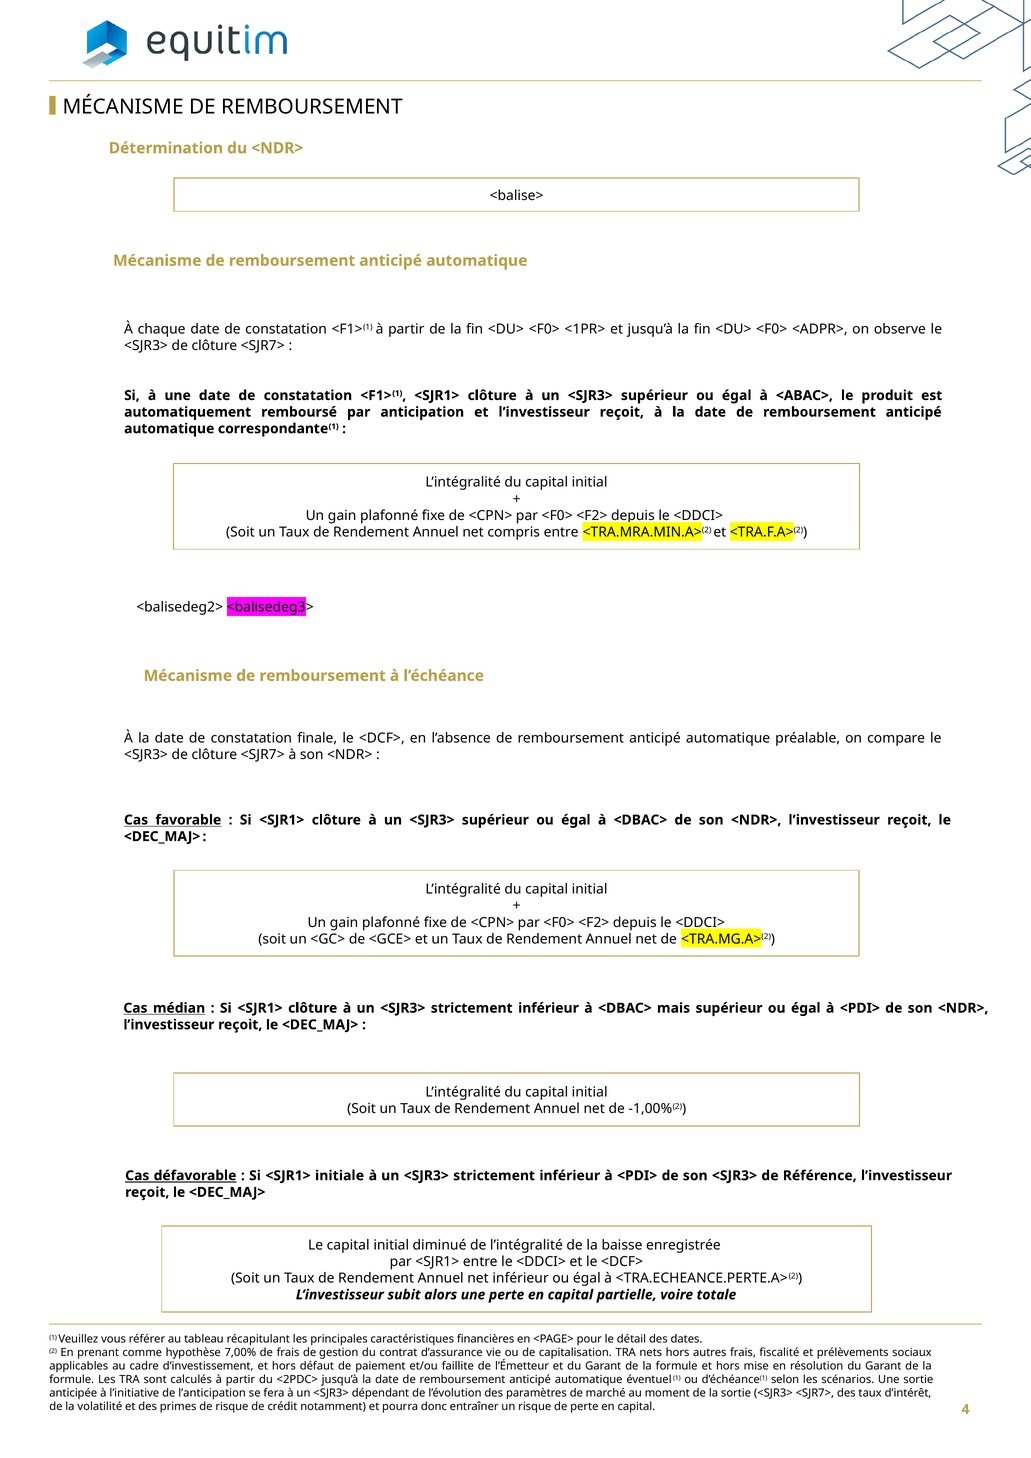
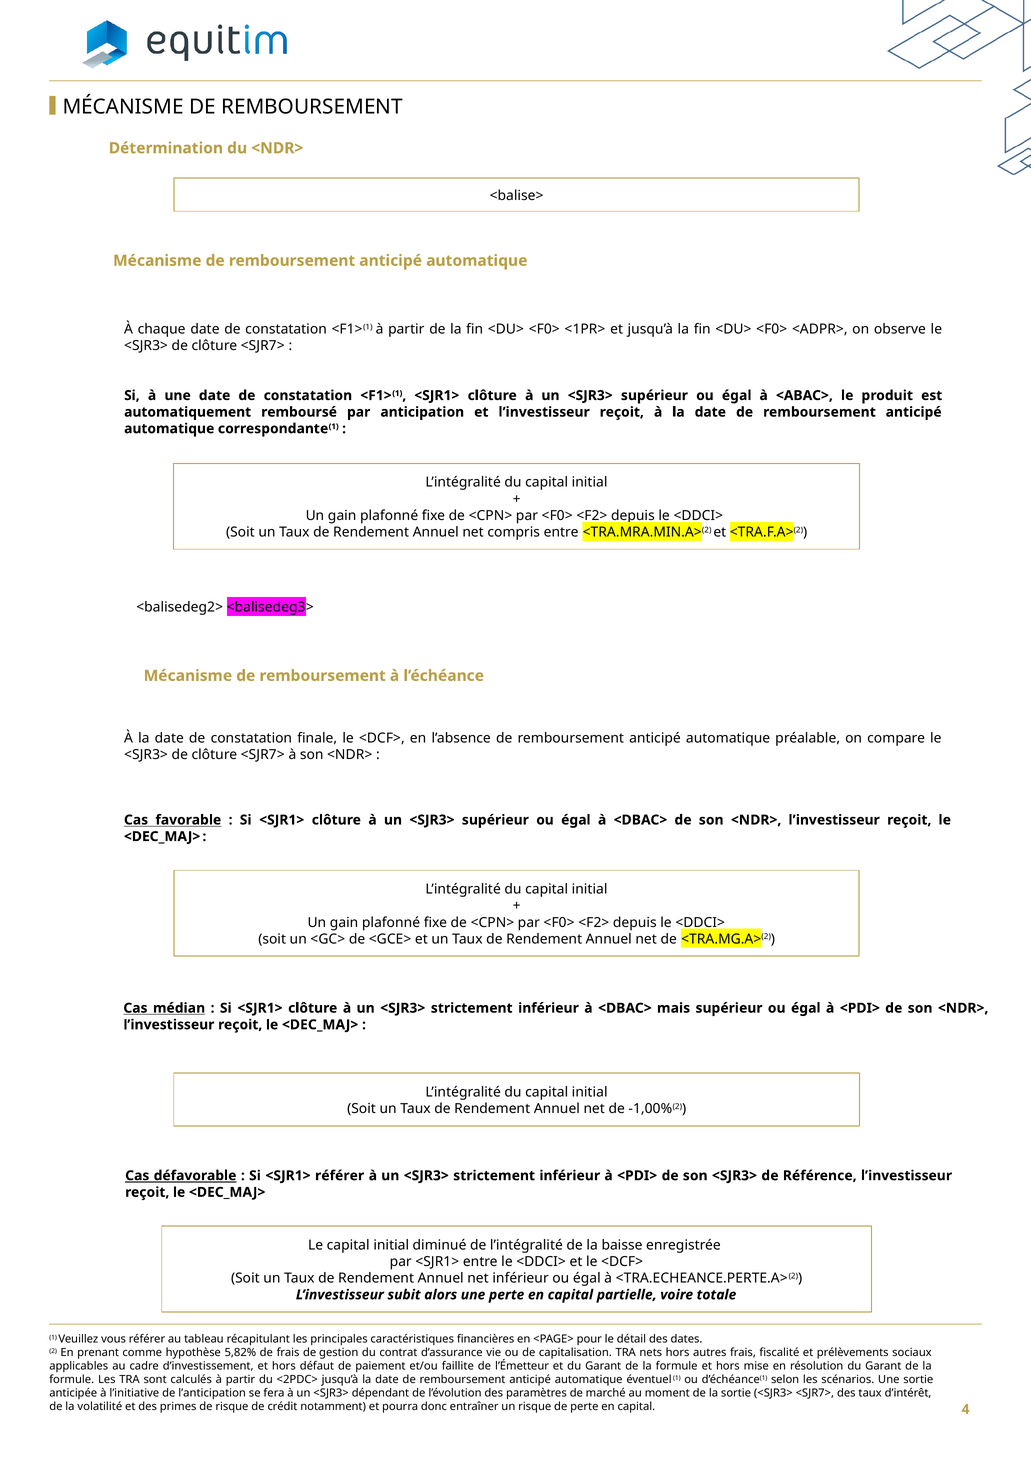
<SJR1> initiale: initiale -> référer
7,00%: 7,00% -> 5,82%
